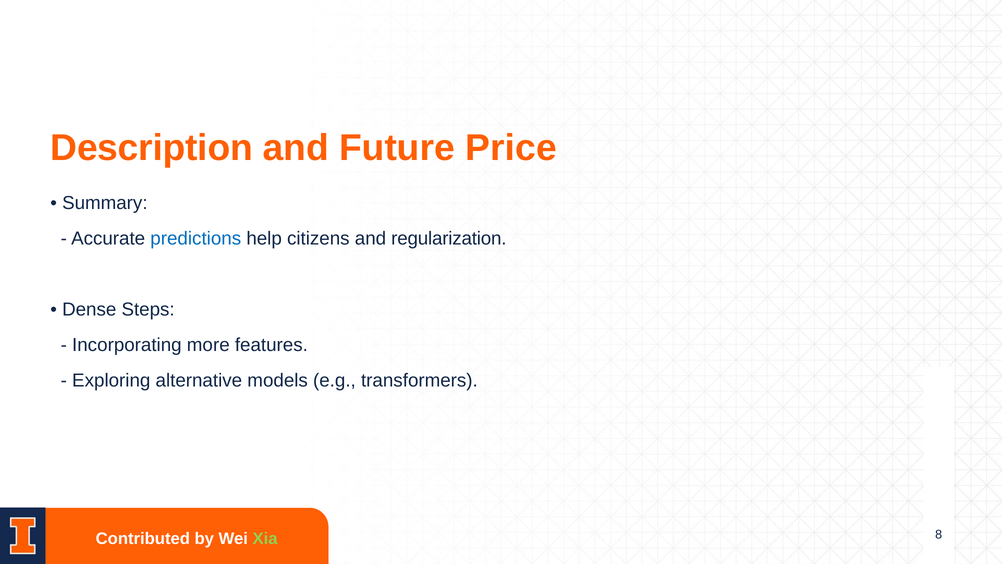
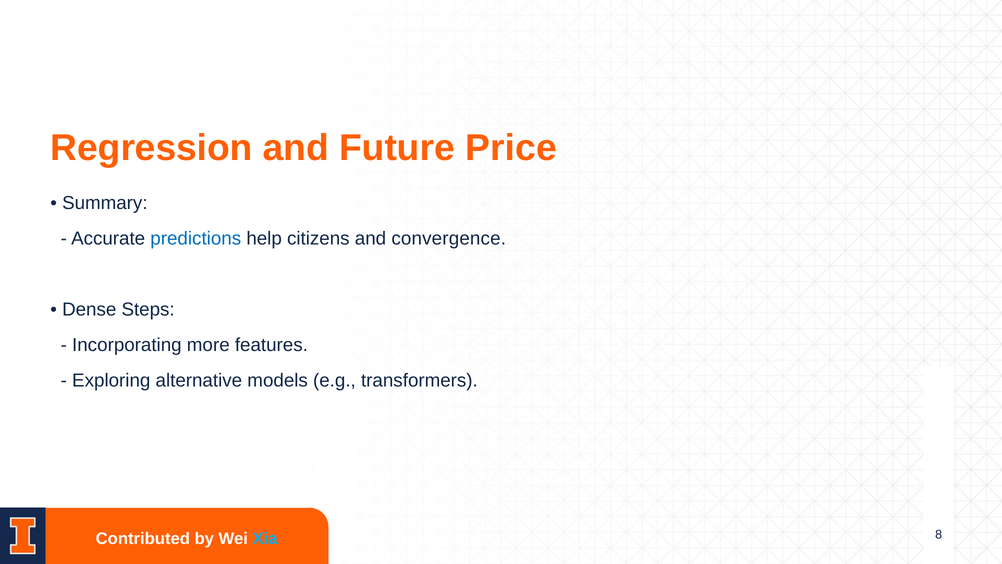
Description: Description -> Regression
regularization: regularization -> convergence
Xia colour: light green -> light blue
